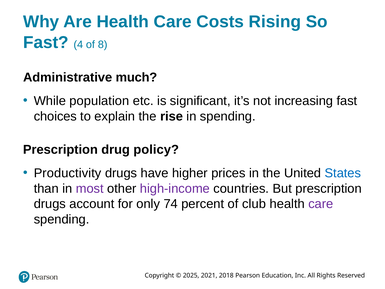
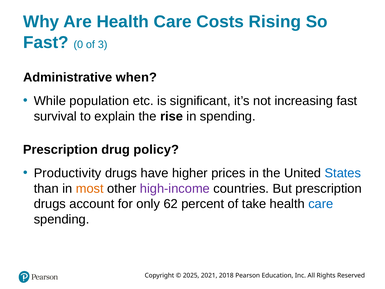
4: 4 -> 0
8: 8 -> 3
much: much -> when
choices: choices -> survival
most colour: purple -> orange
74: 74 -> 62
club: club -> take
care at (321, 204) colour: purple -> blue
